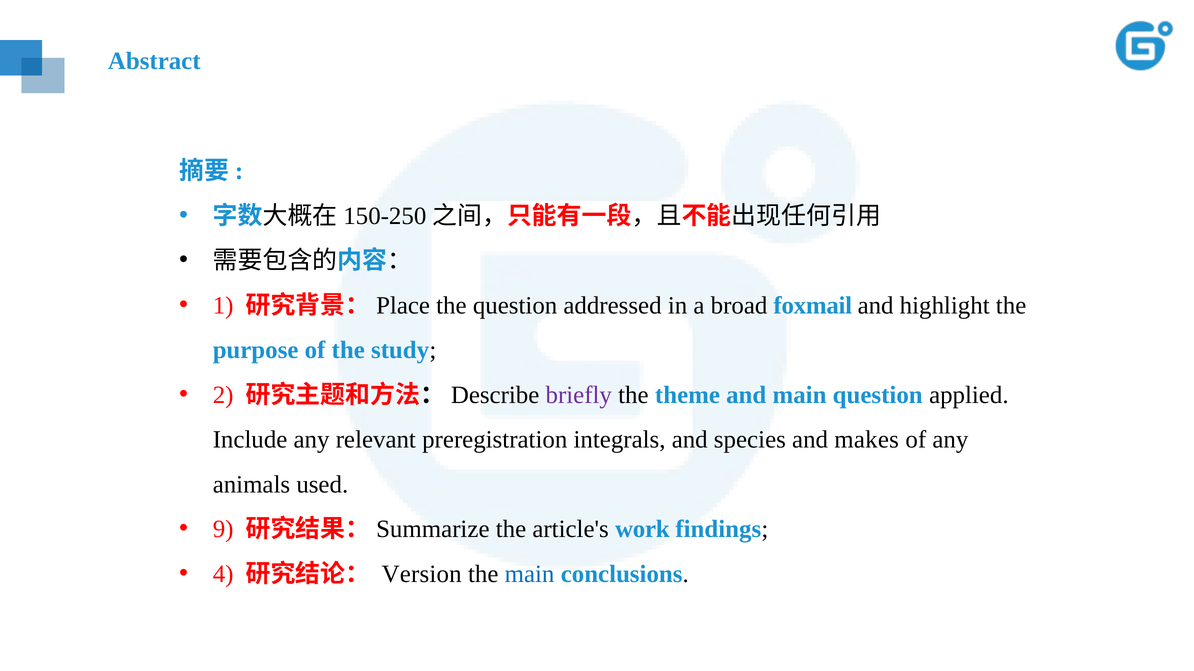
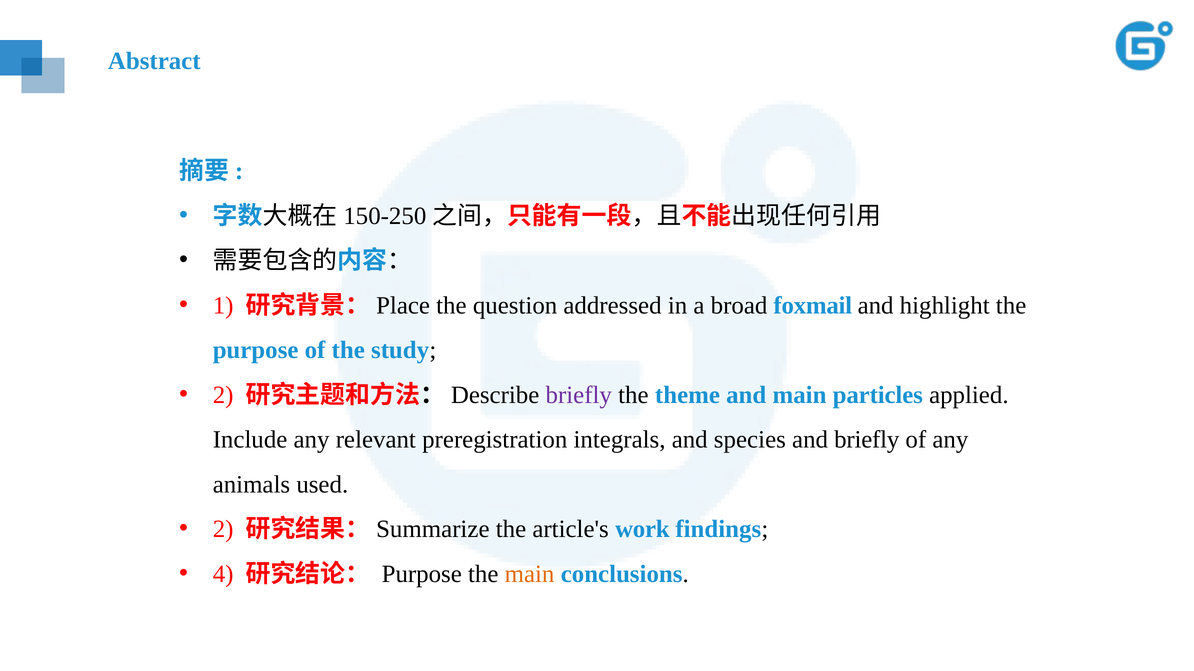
main question: question -> particles
and makes: makes -> briefly
9 at (223, 530): 9 -> 2
Version at (422, 574): Version -> Purpose
main at (530, 574) colour: blue -> orange
